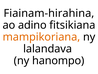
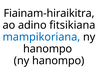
Fiainam-hirahina: Fiainam-hirahina -> Fiainam-hiraikitra
mampikoriana colour: orange -> blue
lalandava at (48, 48): lalandava -> hanompo
